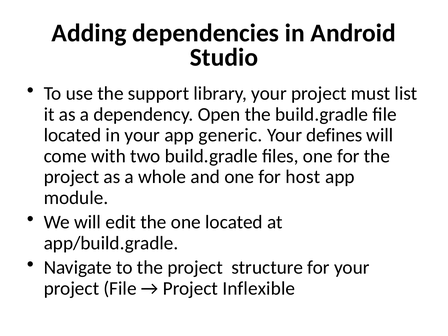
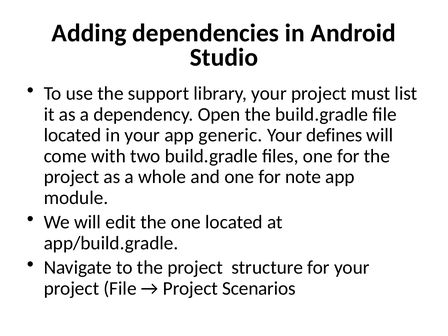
host: host -> note
Inflexible: Inflexible -> Scenarios
